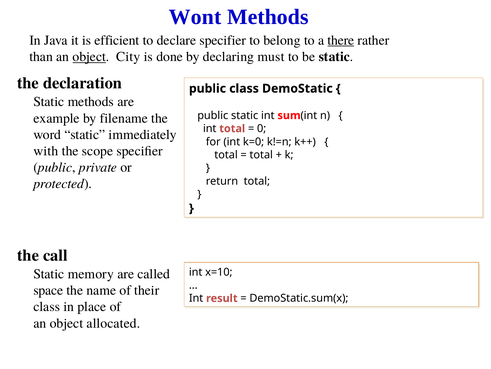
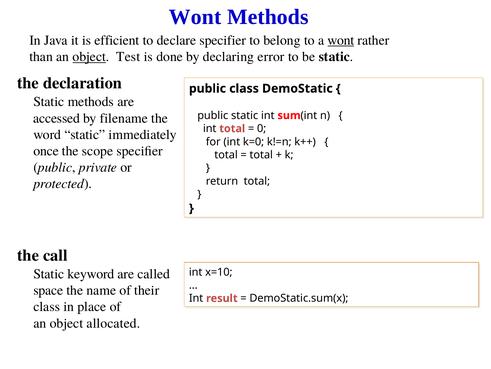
a there: there -> wont
City: City -> Test
must: must -> error
example: example -> accessed
with: with -> once
memory: memory -> keyword
